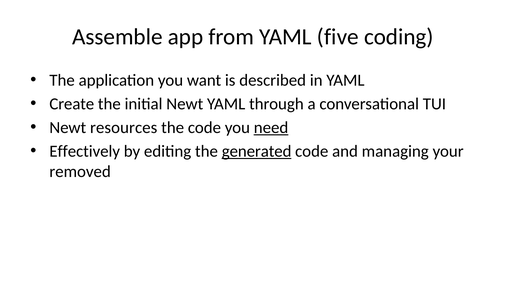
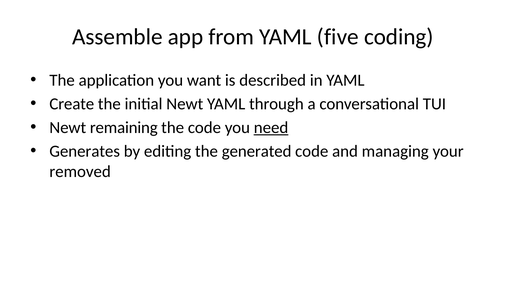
resources: resources -> remaining
Effectively: Effectively -> Generates
generated underline: present -> none
